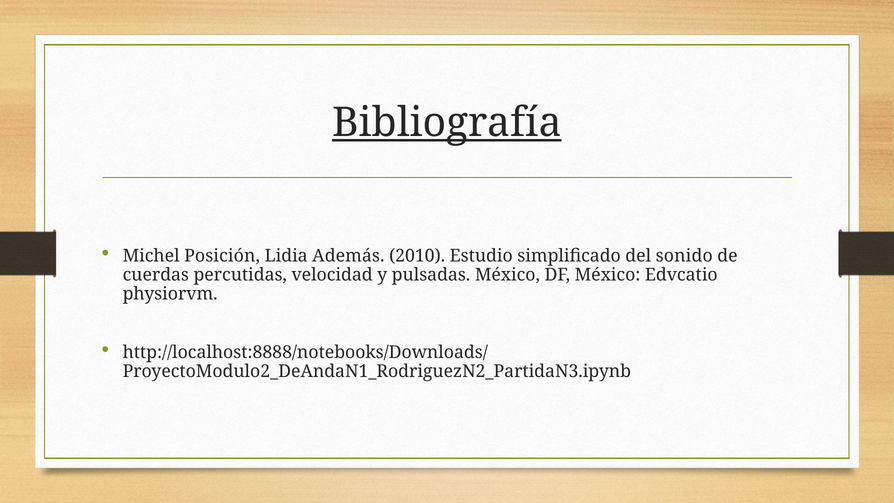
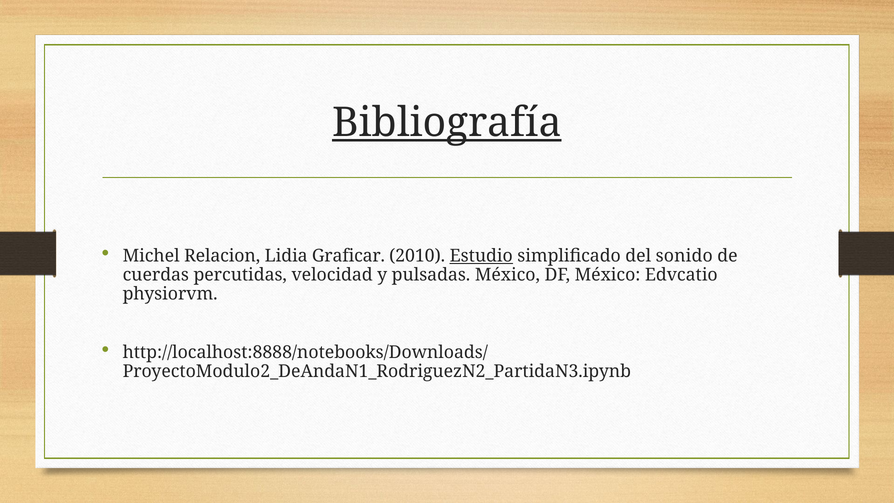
Posición: Posición -> Relacion
Además: Además -> Graficar
Estudio underline: none -> present
